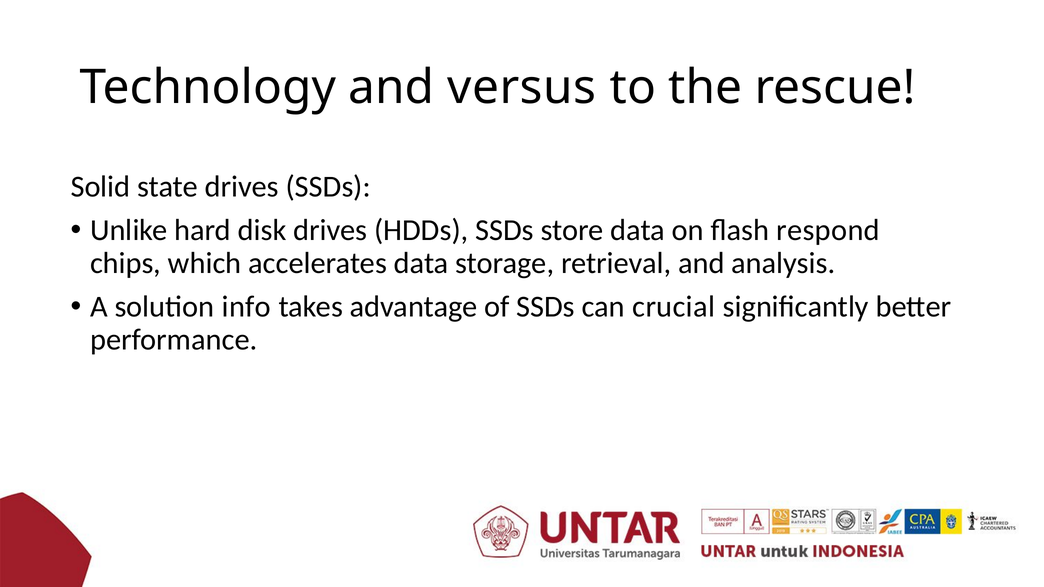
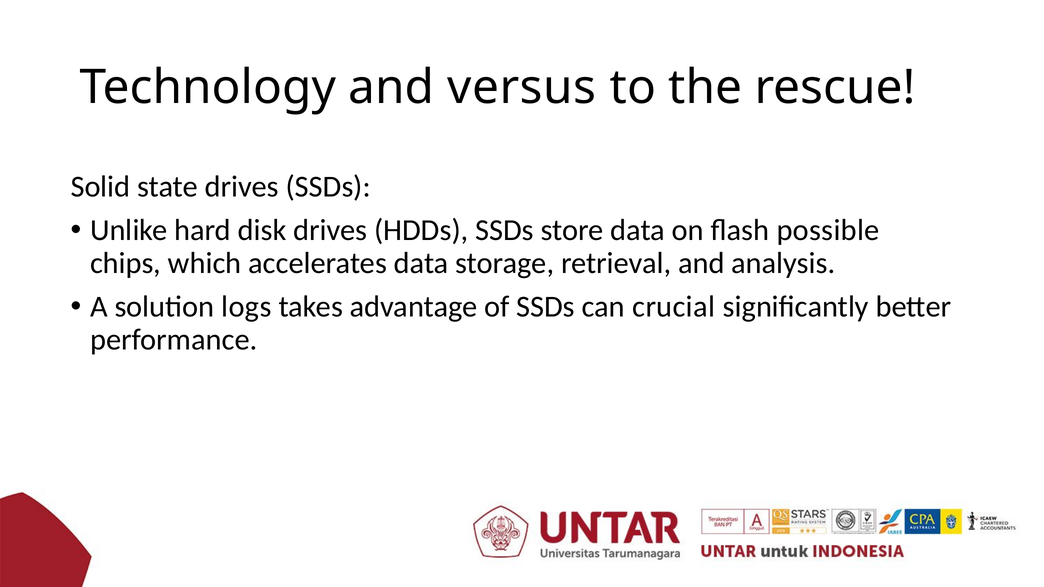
respond: respond -> possible
info: info -> logs
